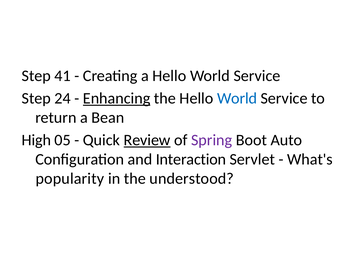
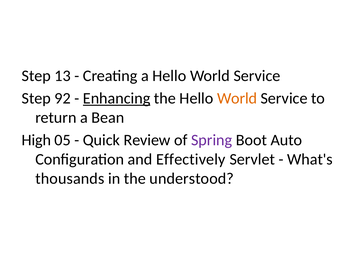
41: 41 -> 13
24: 24 -> 92
World at (237, 98) colour: blue -> orange
Review underline: present -> none
Interaction: Interaction -> Effectively
popularity: popularity -> thousands
